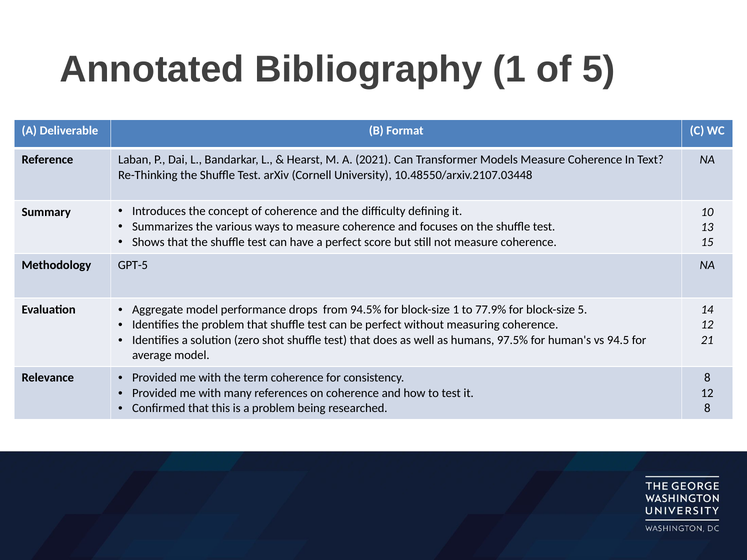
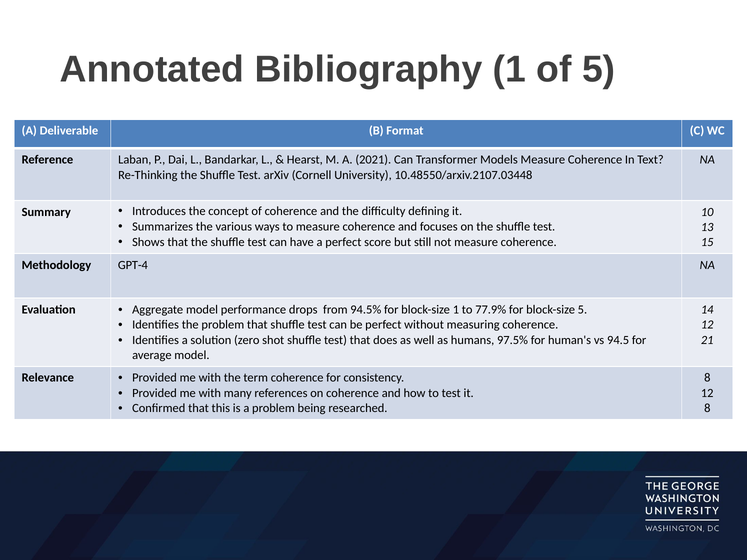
GPT-5: GPT-5 -> GPT-4
